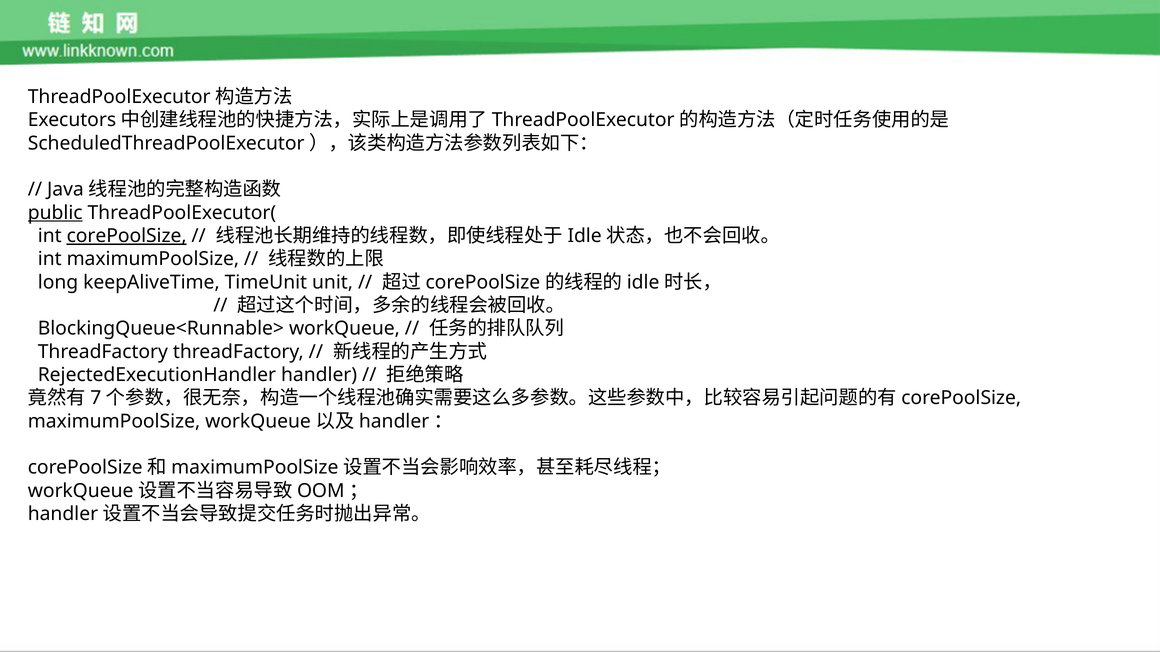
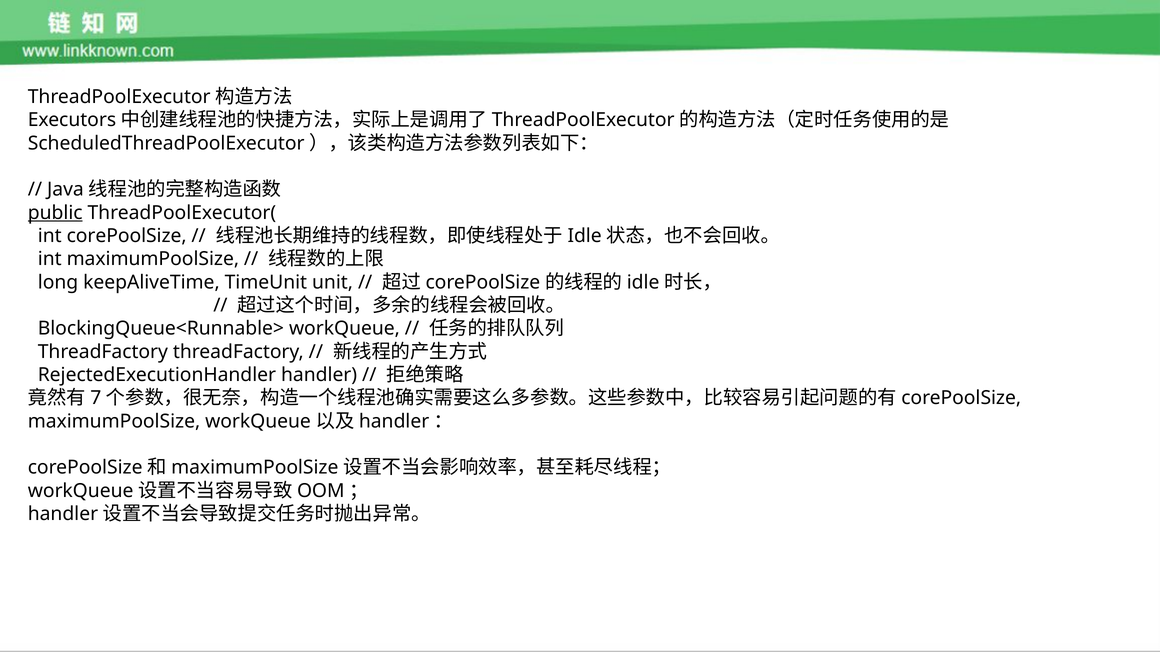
corePoolSize underline: present -> none
